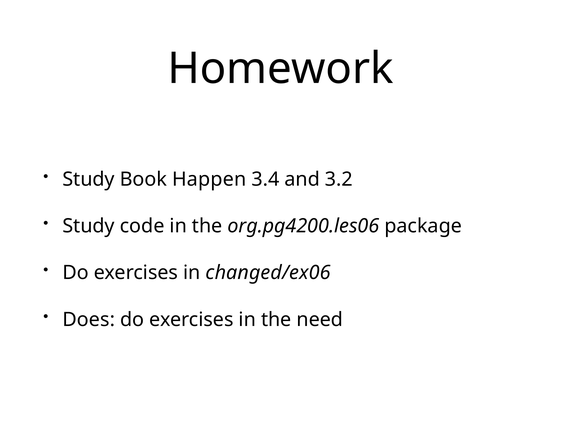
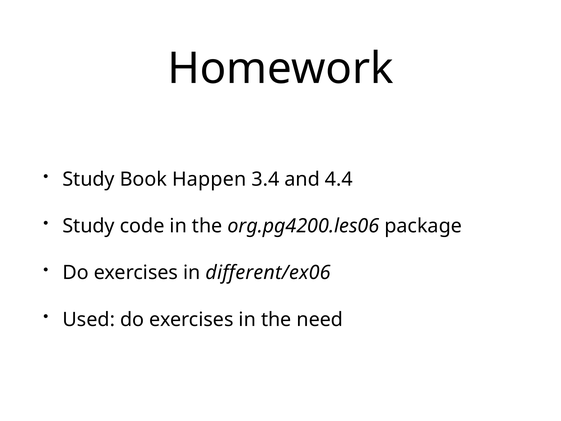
3.2: 3.2 -> 4.4
changed/ex06: changed/ex06 -> different/ex06
Does: Does -> Used
